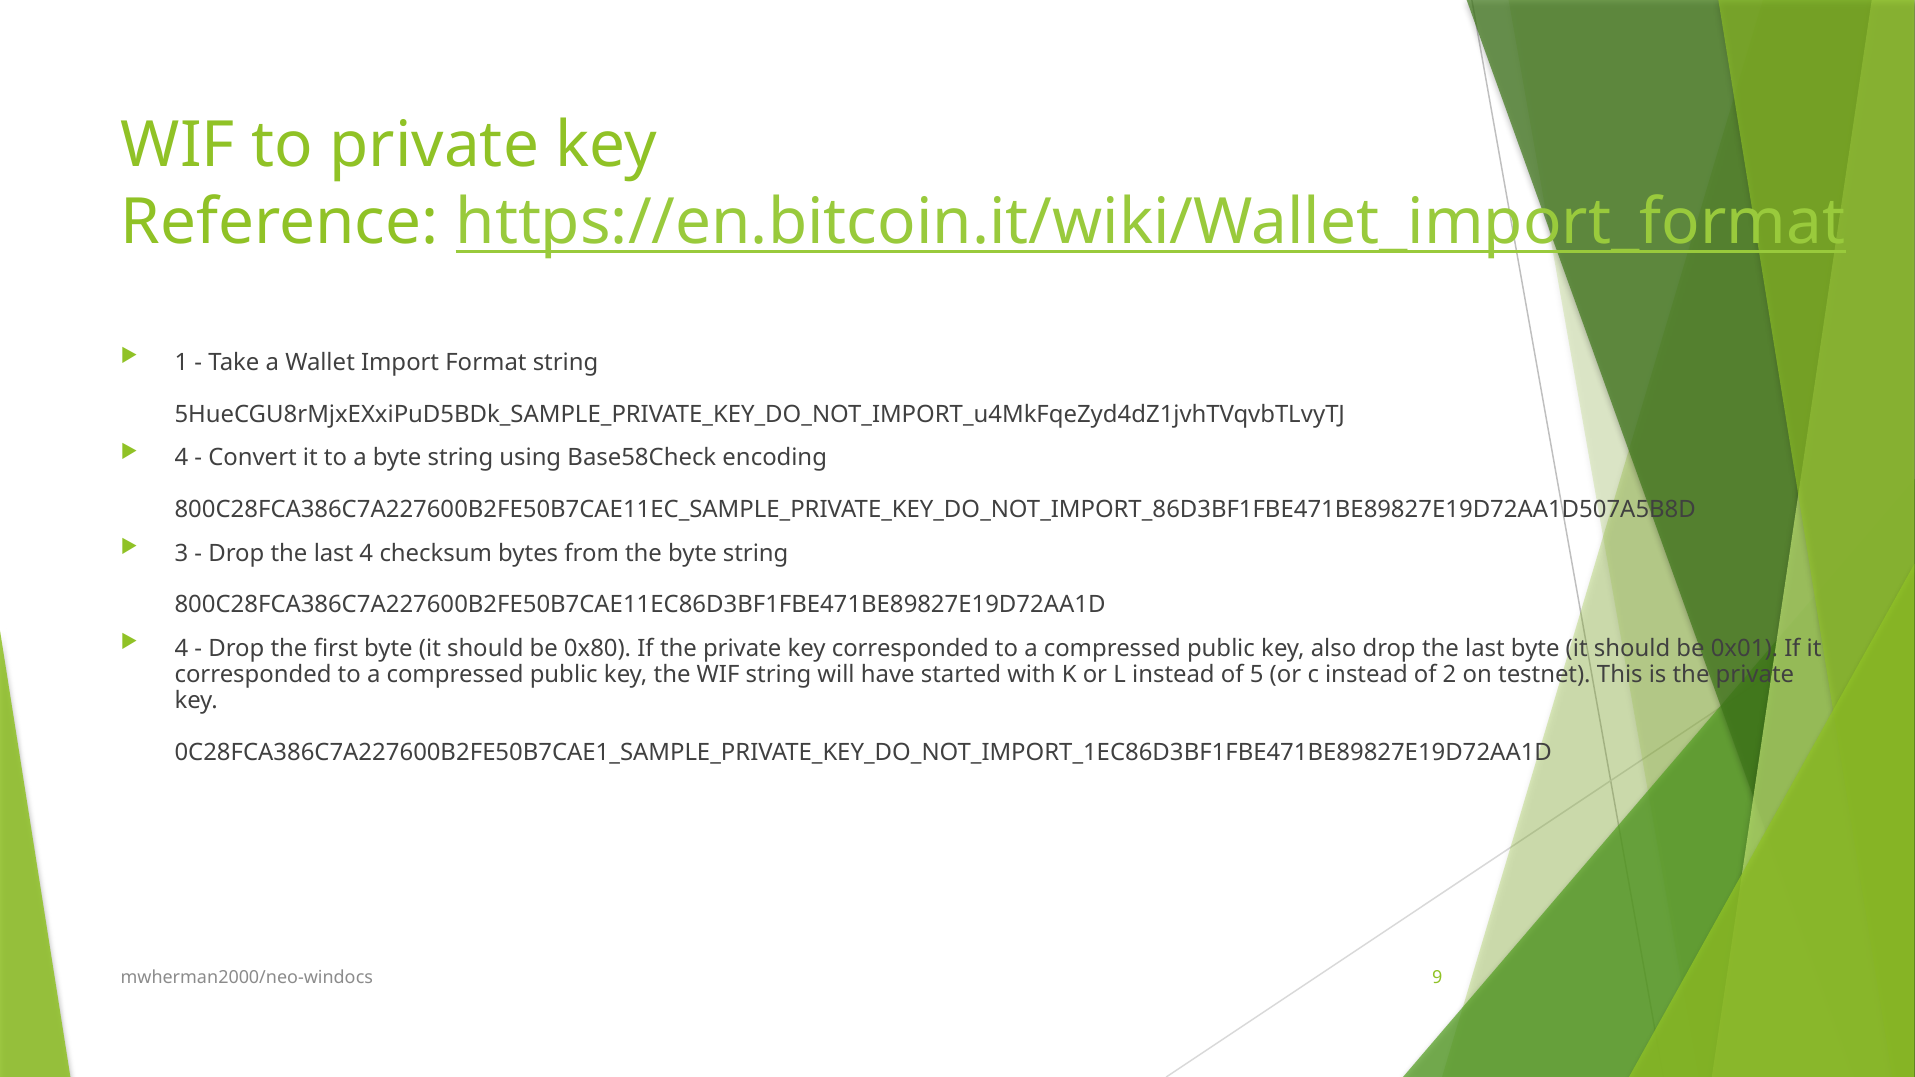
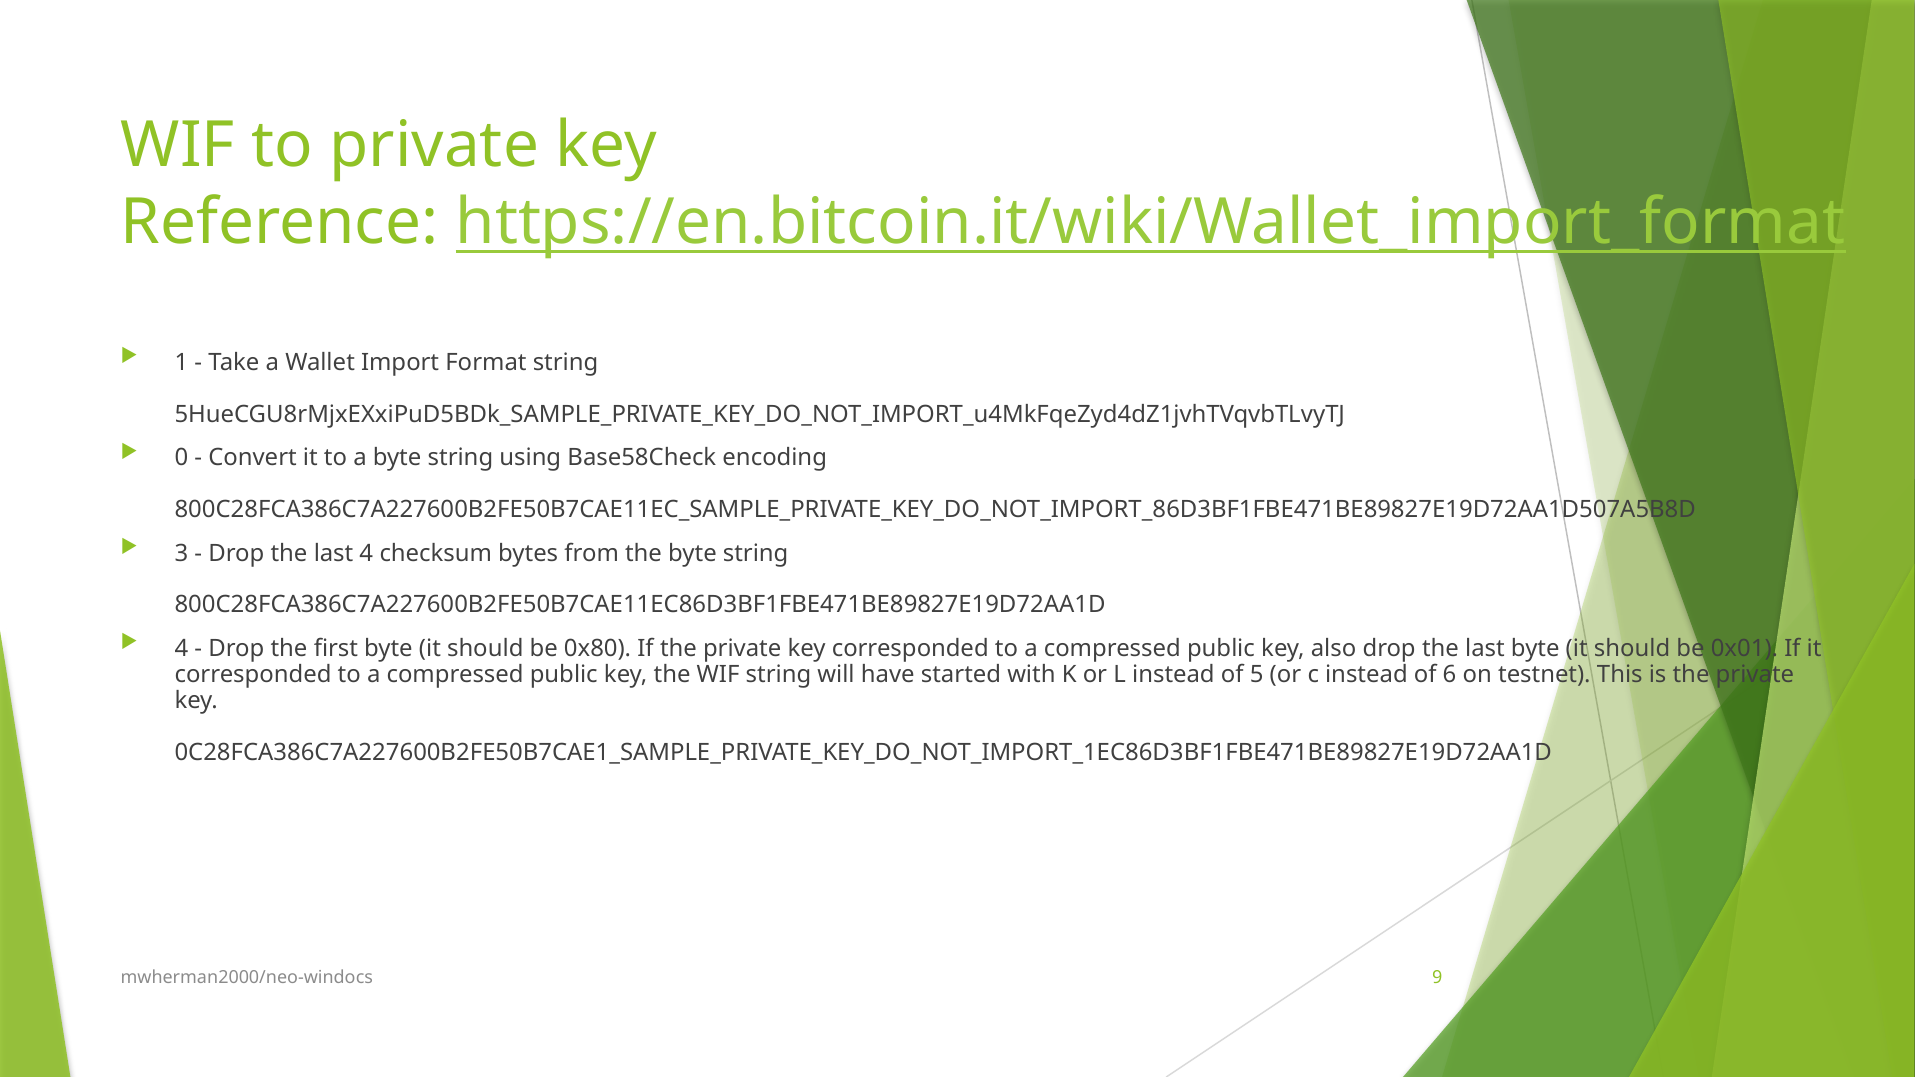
4 at (181, 458): 4 -> 0
2: 2 -> 6
